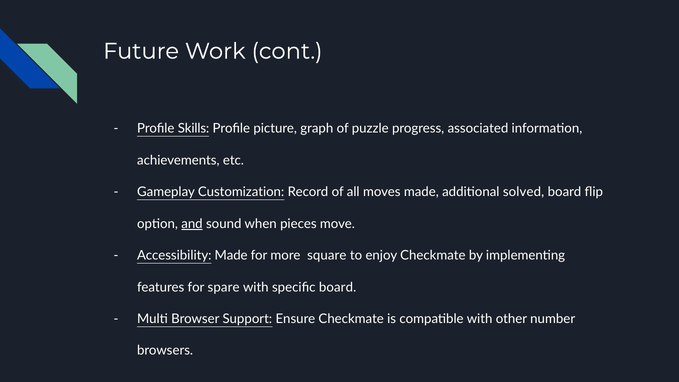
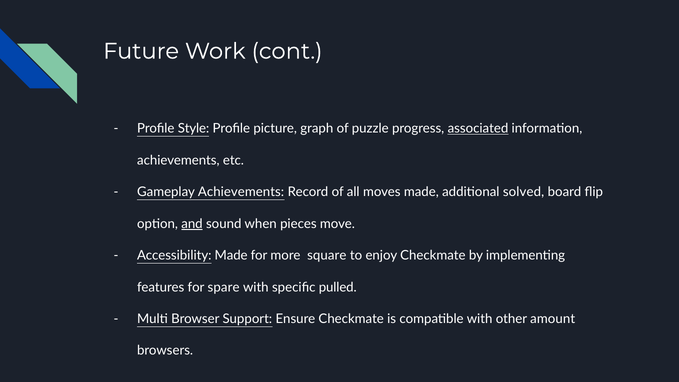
Skills: Skills -> Style
associated underline: none -> present
Gameplay Customization: Customization -> Achievements
specific board: board -> pulled
number: number -> amount
